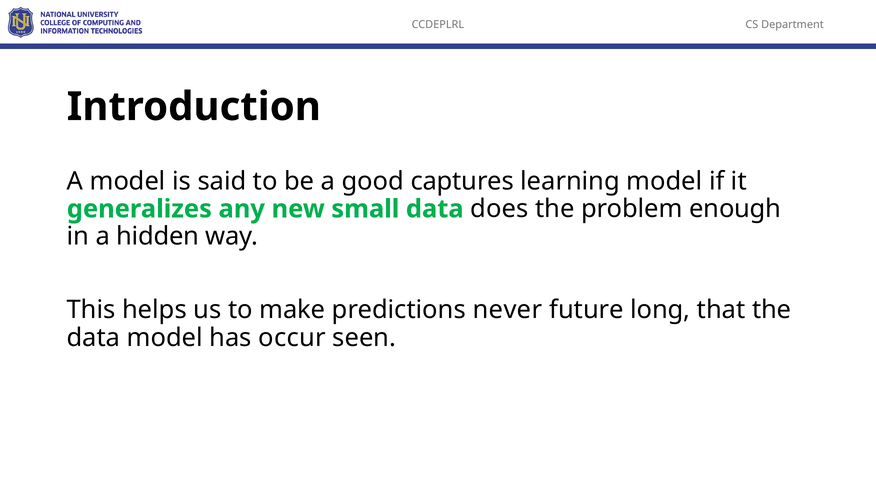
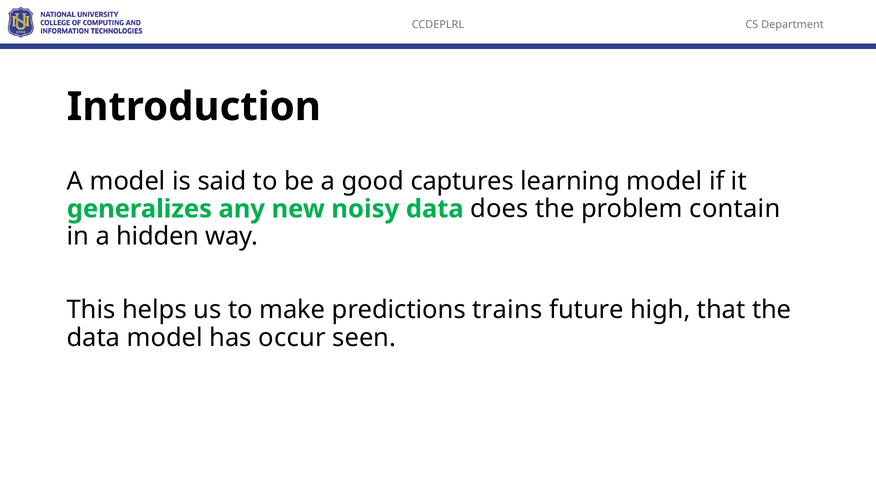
small: small -> noisy
enough: enough -> contain
never: never -> trains
long: long -> high
